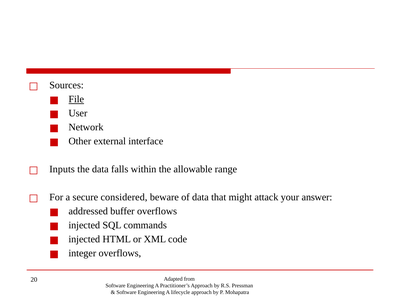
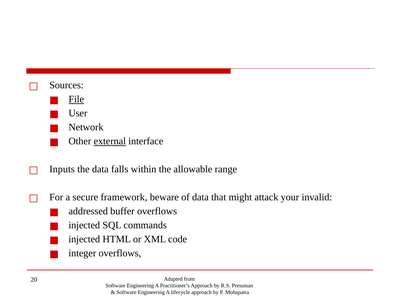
external underline: none -> present
considered: considered -> framework
answer: answer -> invalid
